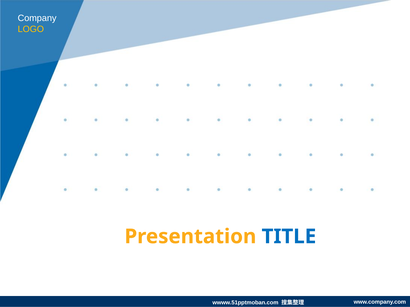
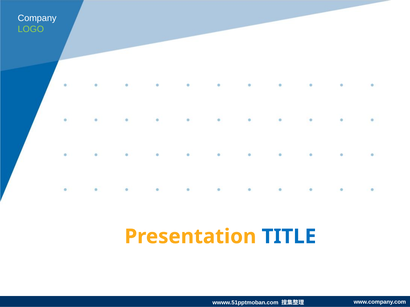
LOGO colour: yellow -> light green
